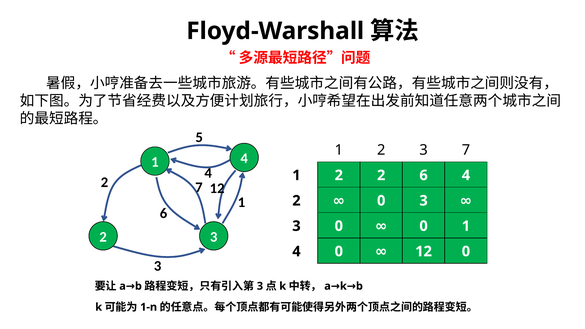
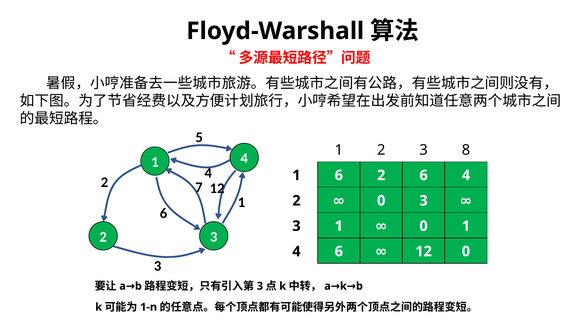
3 7: 7 -> 8
2 at (339, 175): 2 -> 6
3 0: 0 -> 1
4 0: 0 -> 6
